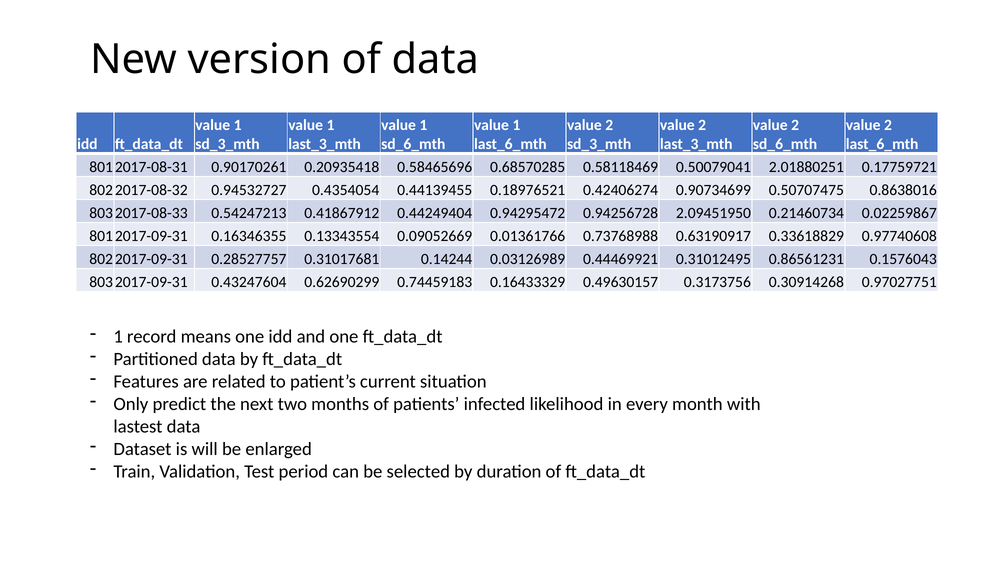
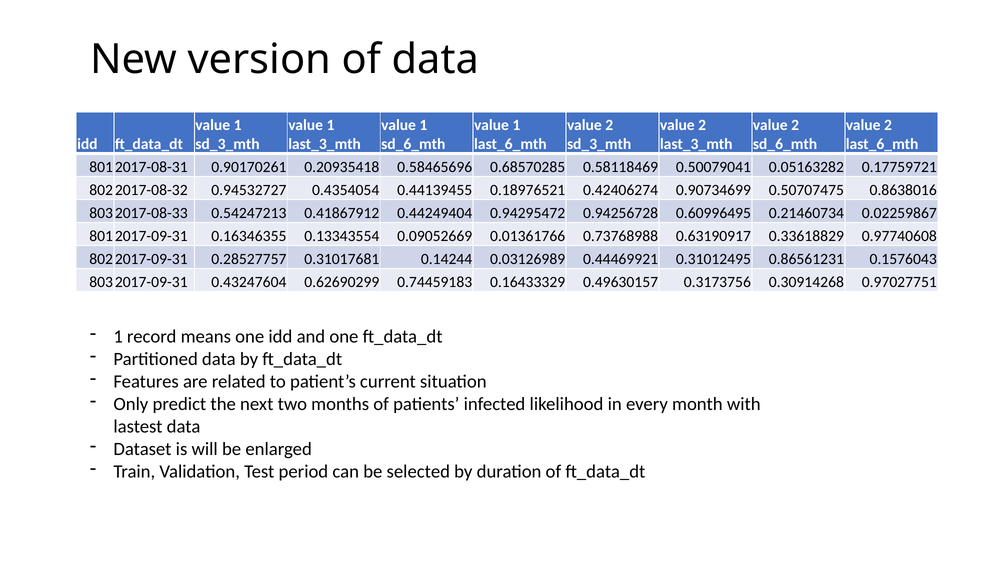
2.01880251: 2.01880251 -> 0.05163282
2.09451950: 2.09451950 -> 0.60996495
